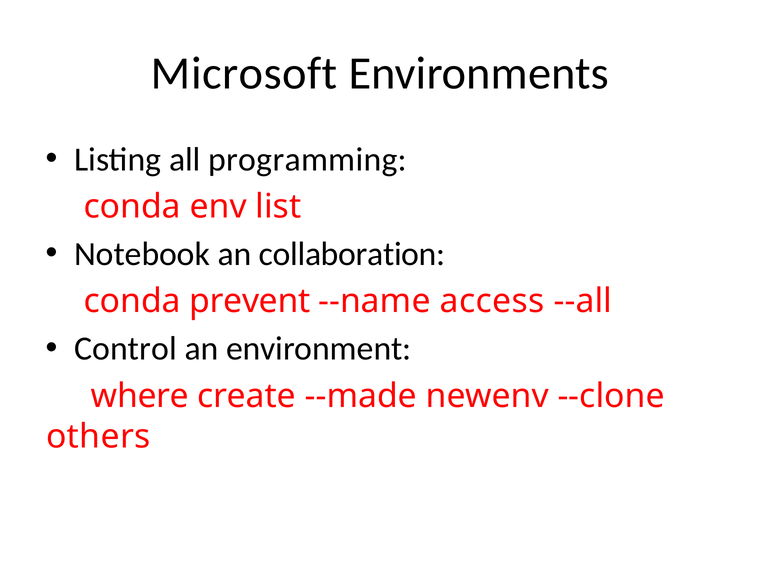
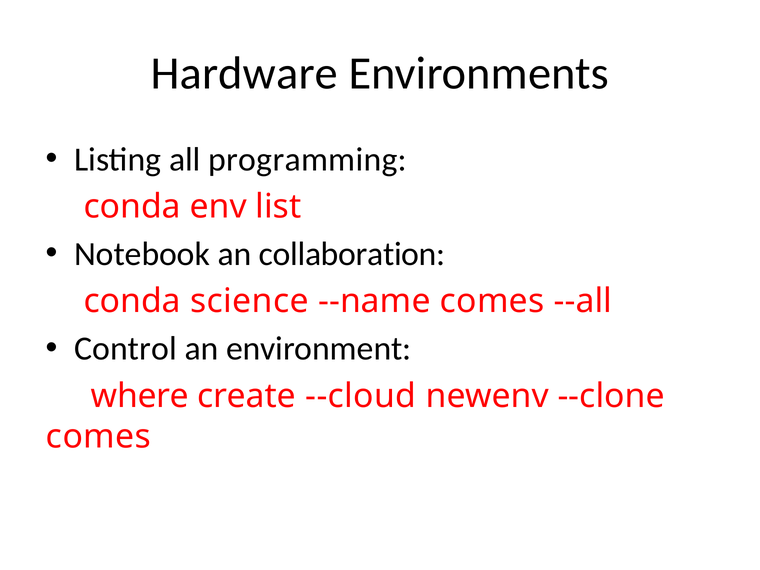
Microsoft: Microsoft -> Hardware
prevent: prevent -> science
--name access: access -> comes
--made: --made -> --cloud
others at (98, 437): others -> comes
